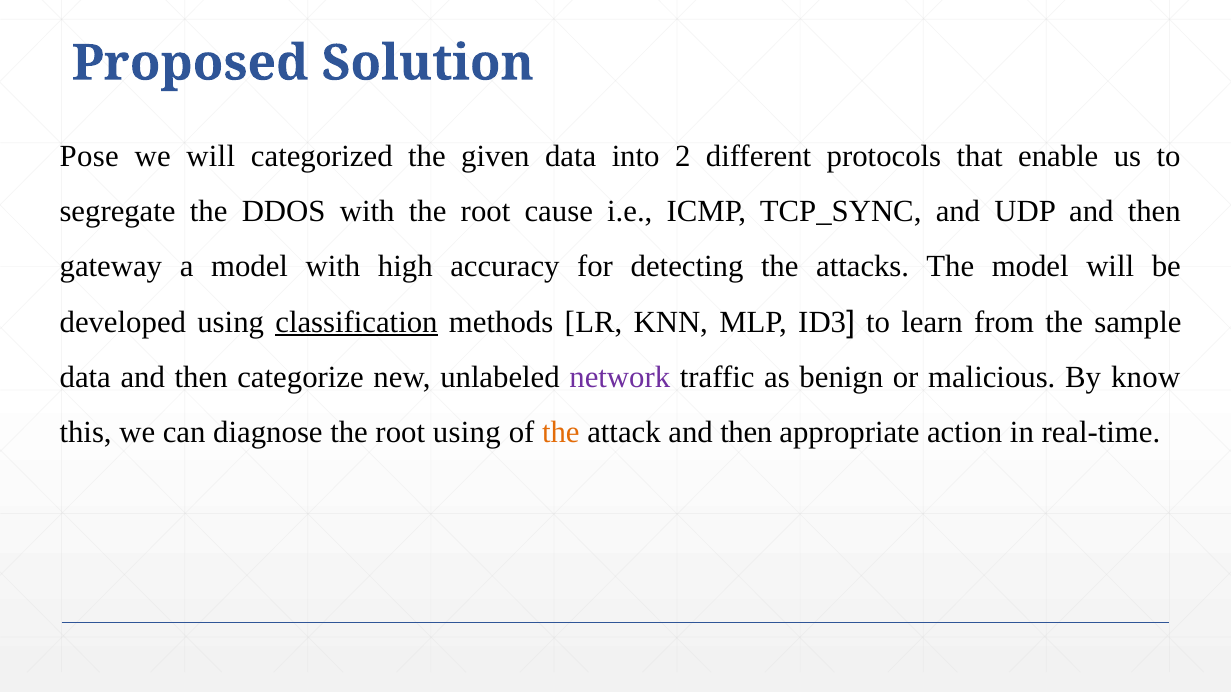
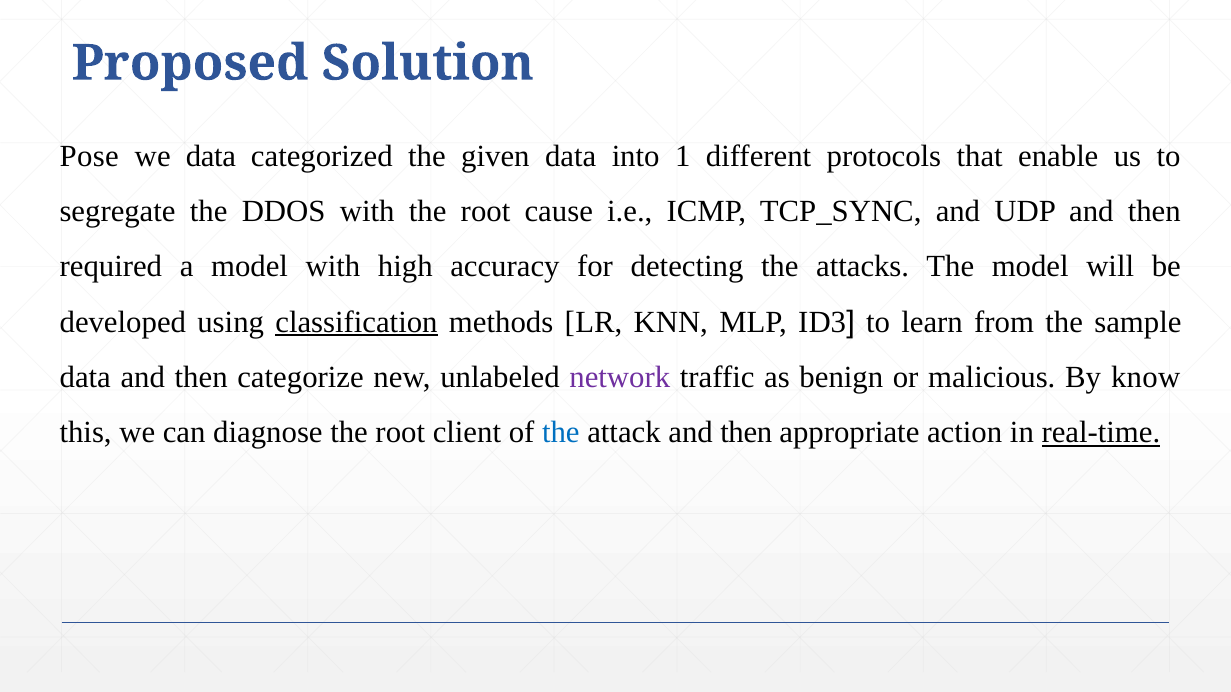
we will: will -> data
2: 2 -> 1
gateway: gateway -> required
root using: using -> client
the at (561, 433) colour: orange -> blue
real-time underline: none -> present
